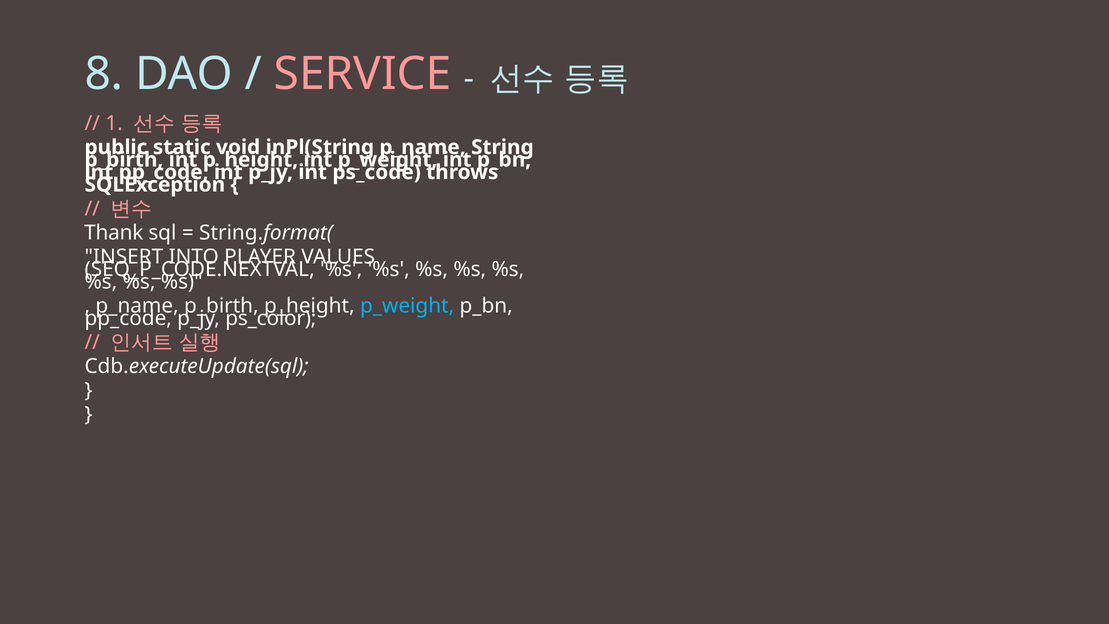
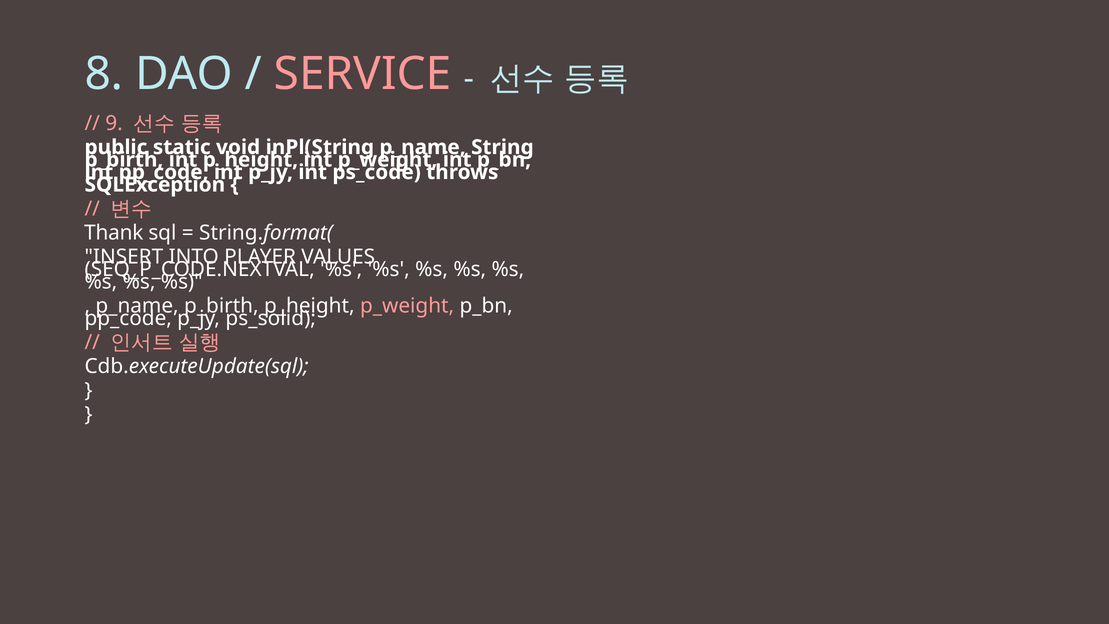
1: 1 -> 9
p_weight at (407, 306) colour: light blue -> pink
ps_color: ps_color -> ps_solid
